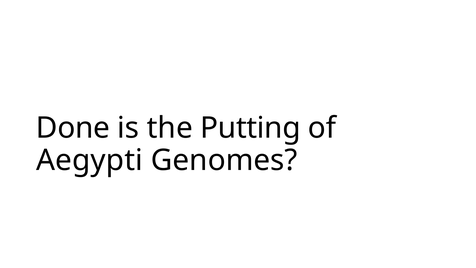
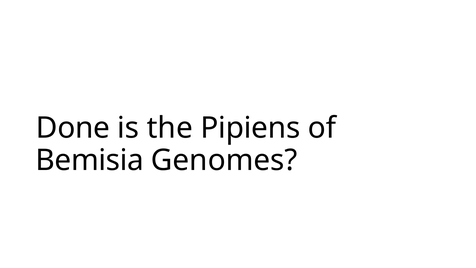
Putting: Putting -> Pipiens
Aegypti: Aegypti -> Bemisia
